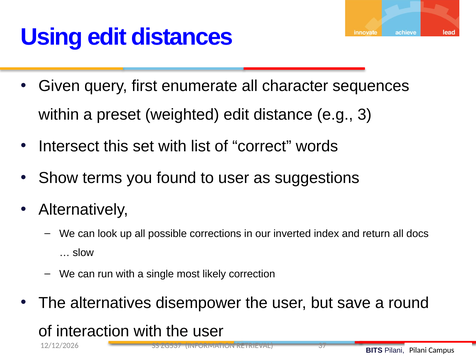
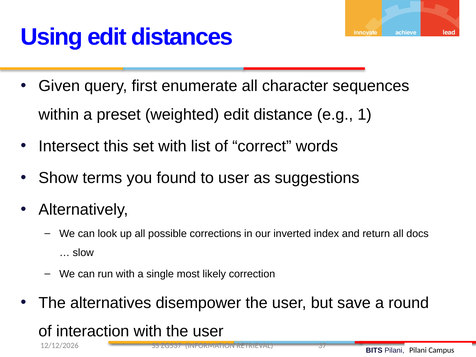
3: 3 -> 1
